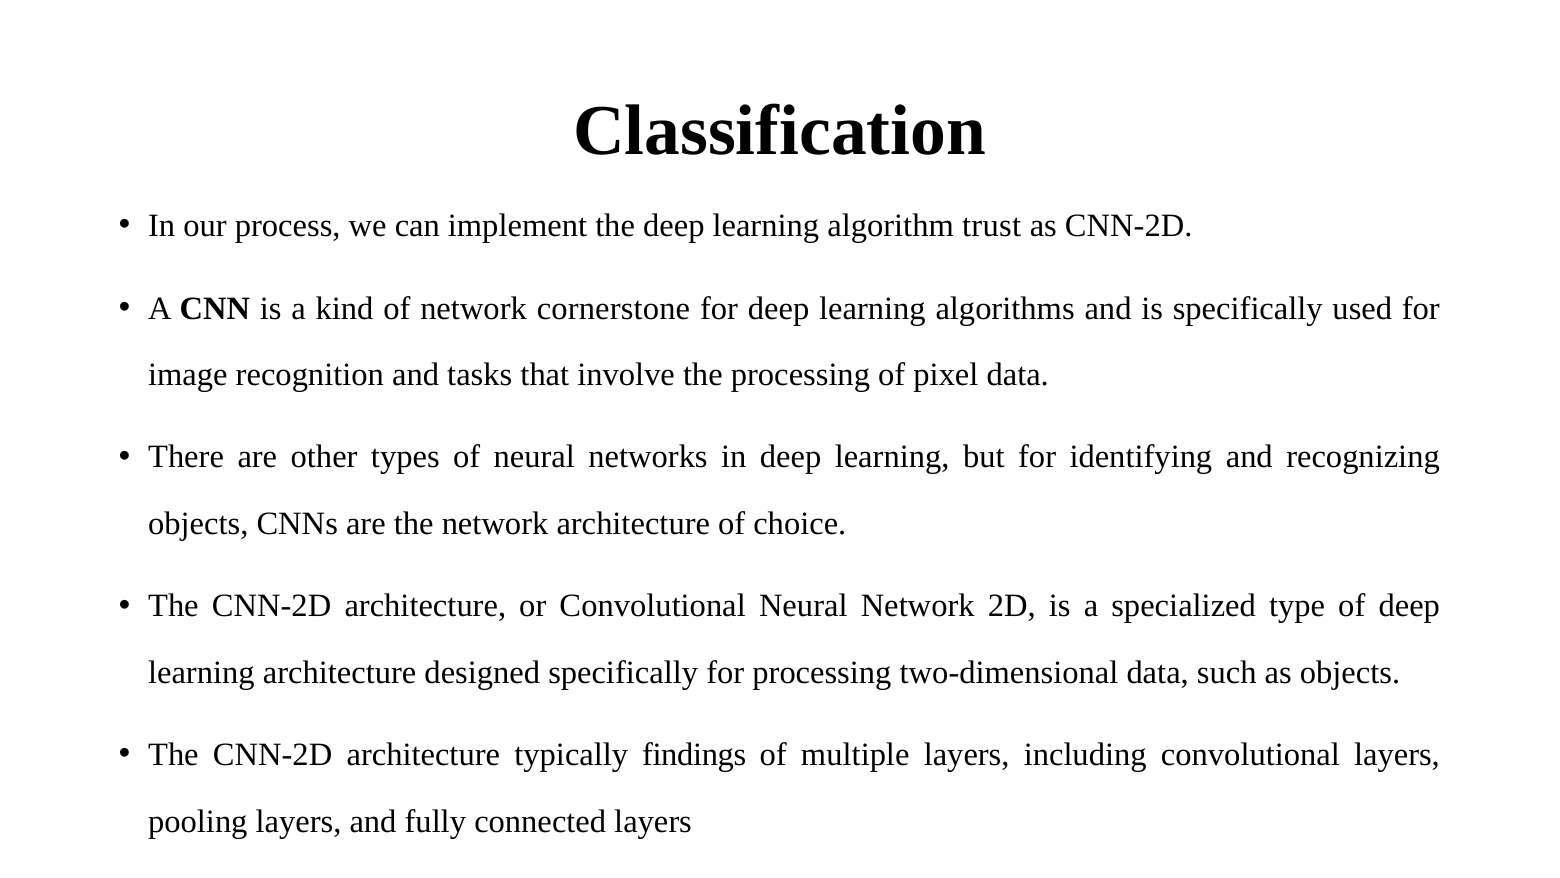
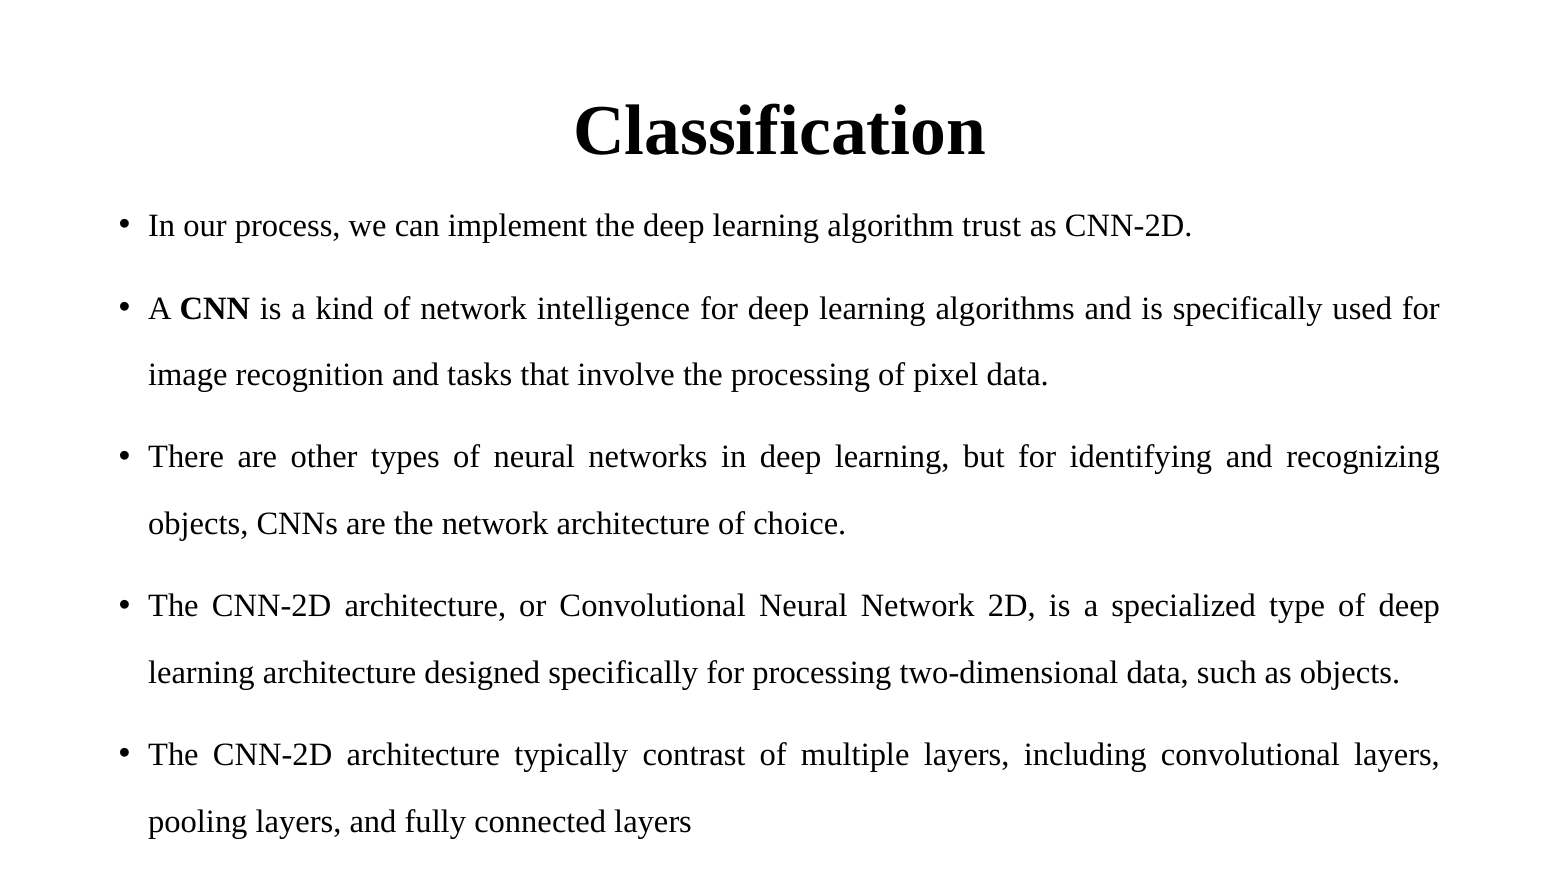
cornerstone: cornerstone -> intelligence
findings: findings -> contrast
